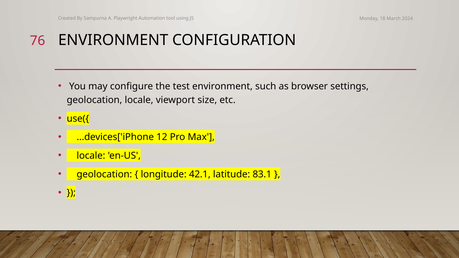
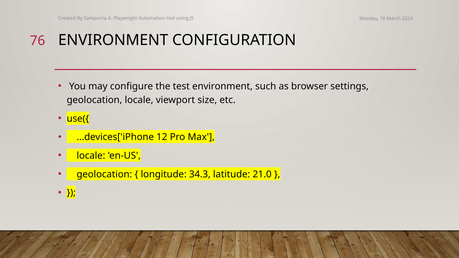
42.1: 42.1 -> 34.3
83.1: 83.1 -> 21.0
